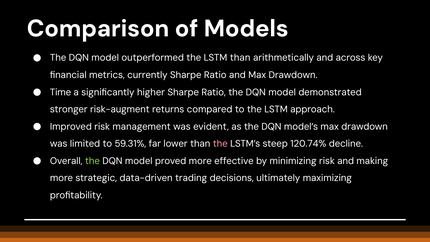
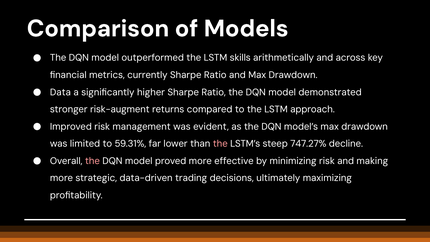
LSTM than: than -> skills
Time: Time -> Data
120.74%: 120.74% -> 747.27%
the at (92, 161) colour: light green -> pink
